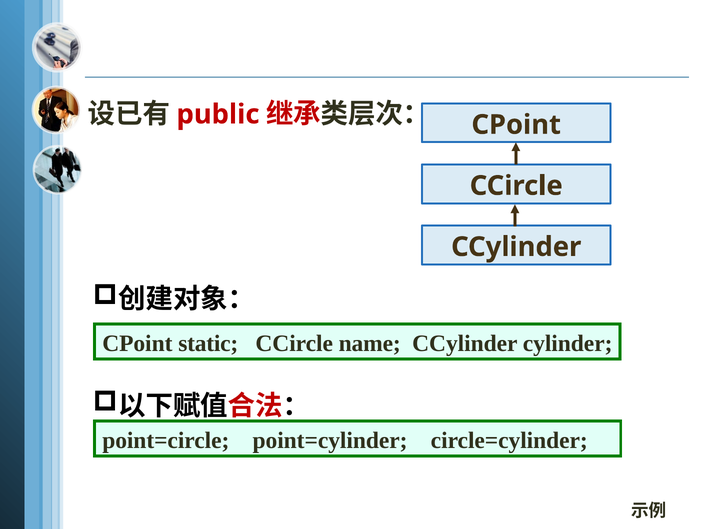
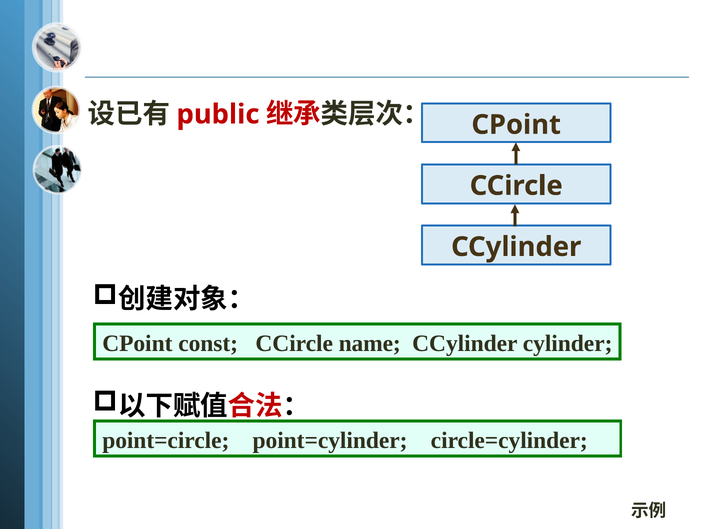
static: static -> const
